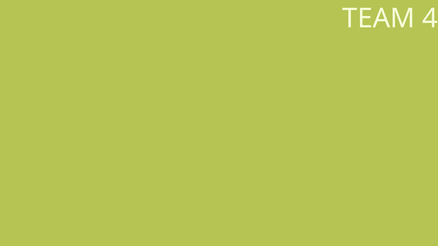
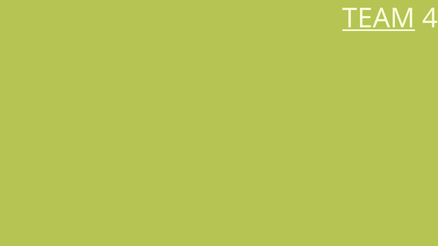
TEAM underline: none -> present
